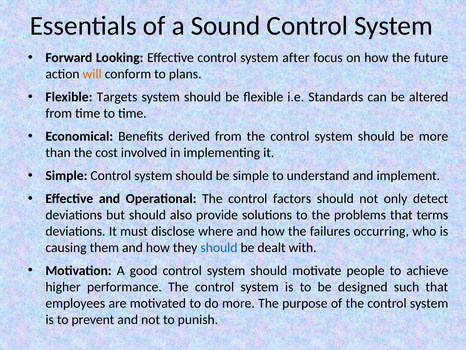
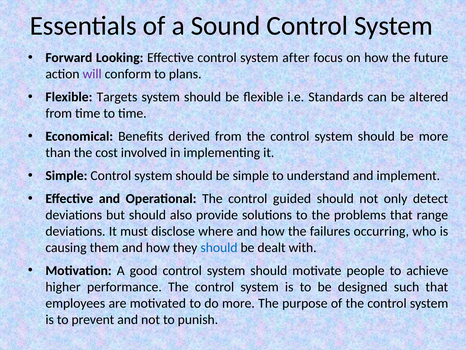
will colour: orange -> purple
factors: factors -> guided
terms: terms -> range
